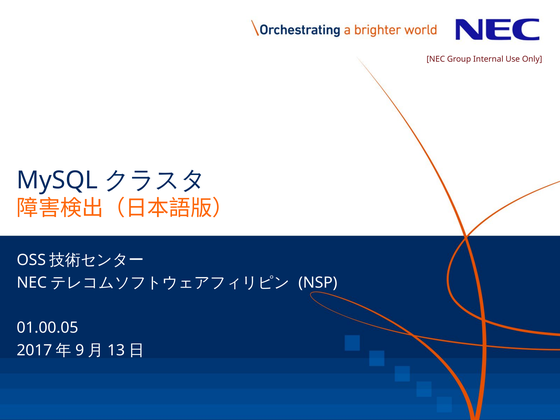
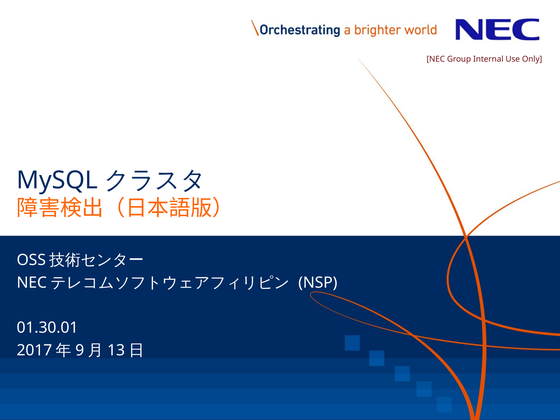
01.00.05: 01.00.05 -> 01.30.01
